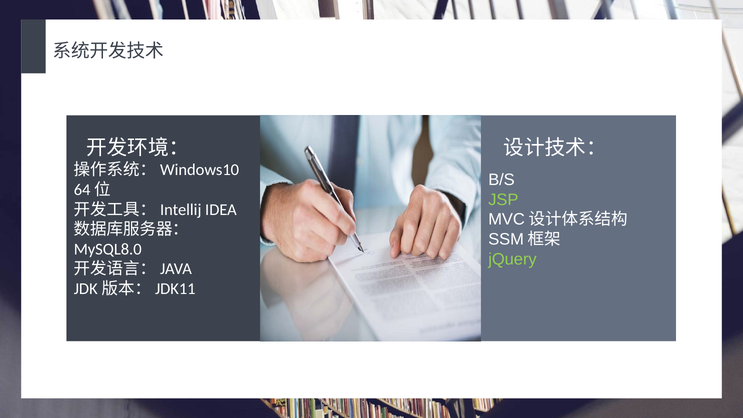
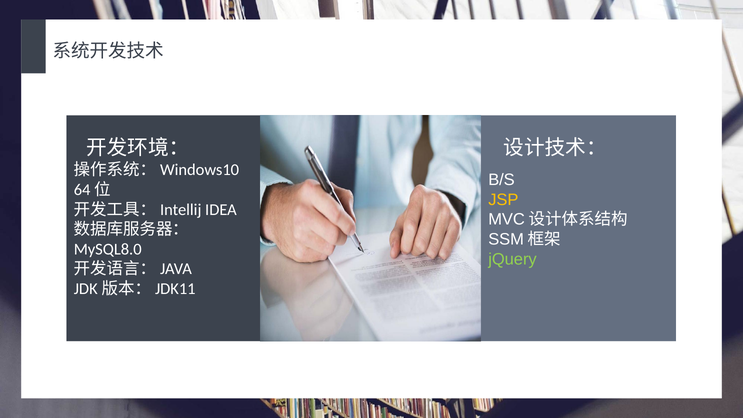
JSP colour: light green -> yellow
